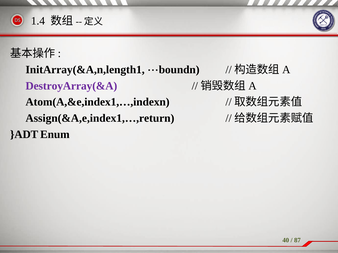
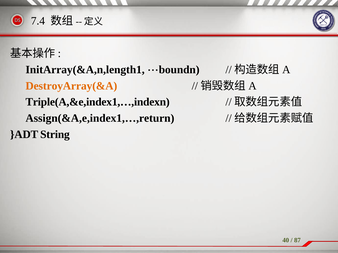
1.4: 1.4 -> 7.4
DestroyArray(&A colour: purple -> orange
Atom(A,&e,index1,…,indexn: Atom(A,&e,index1,…,indexn -> Triple(A,&e,index1,…,indexn
Enum: Enum -> String
